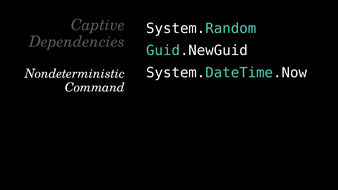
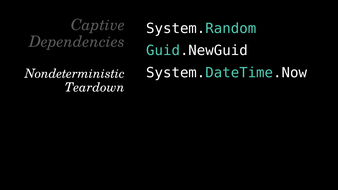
Command: Command -> Teardown
